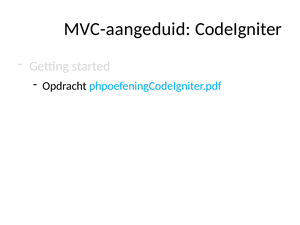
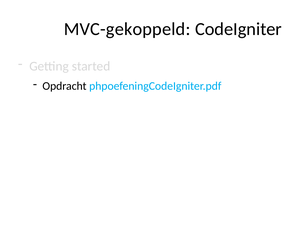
MVC-aangeduid: MVC-aangeduid -> MVC-gekoppeld
